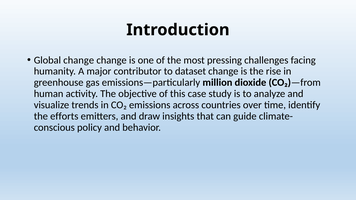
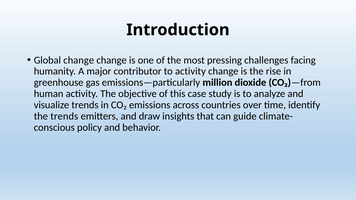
to dataset: dataset -> activity
the efforts: efforts -> trends
